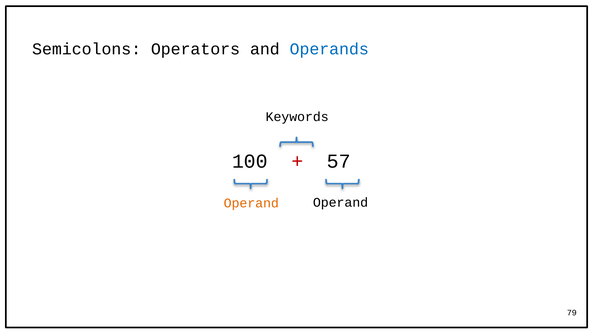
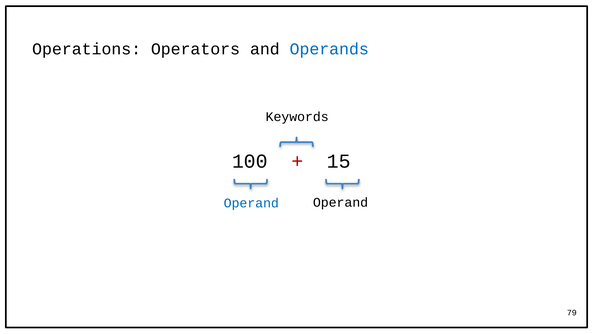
Semicolons: Semicolons -> Operations
57: 57 -> 15
Operand at (251, 203) colour: orange -> blue
